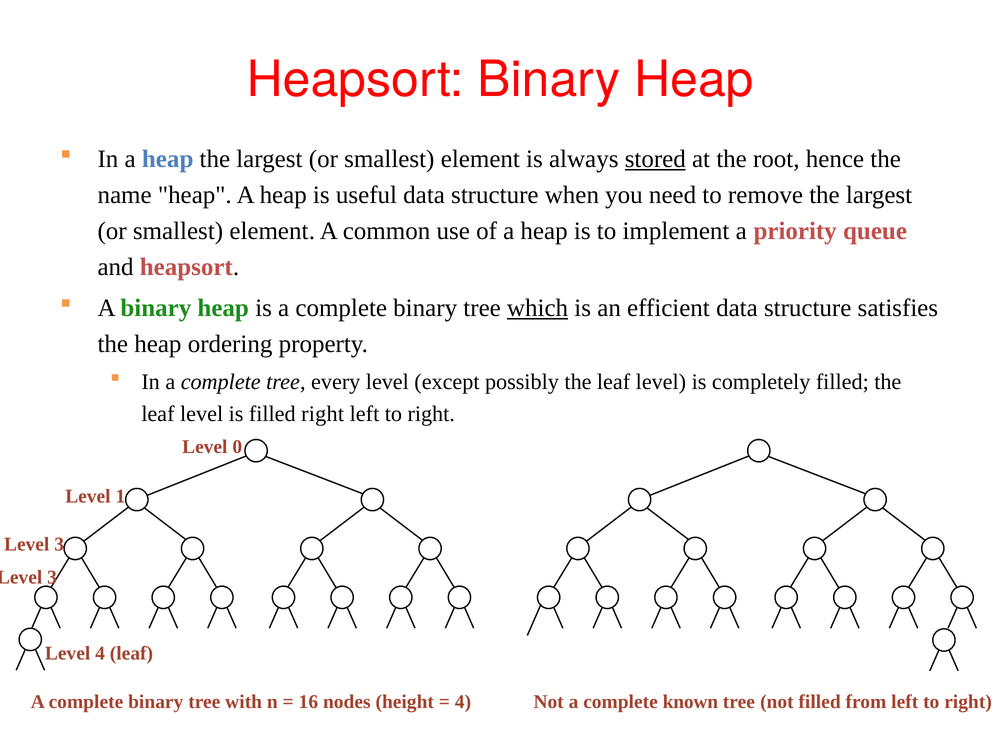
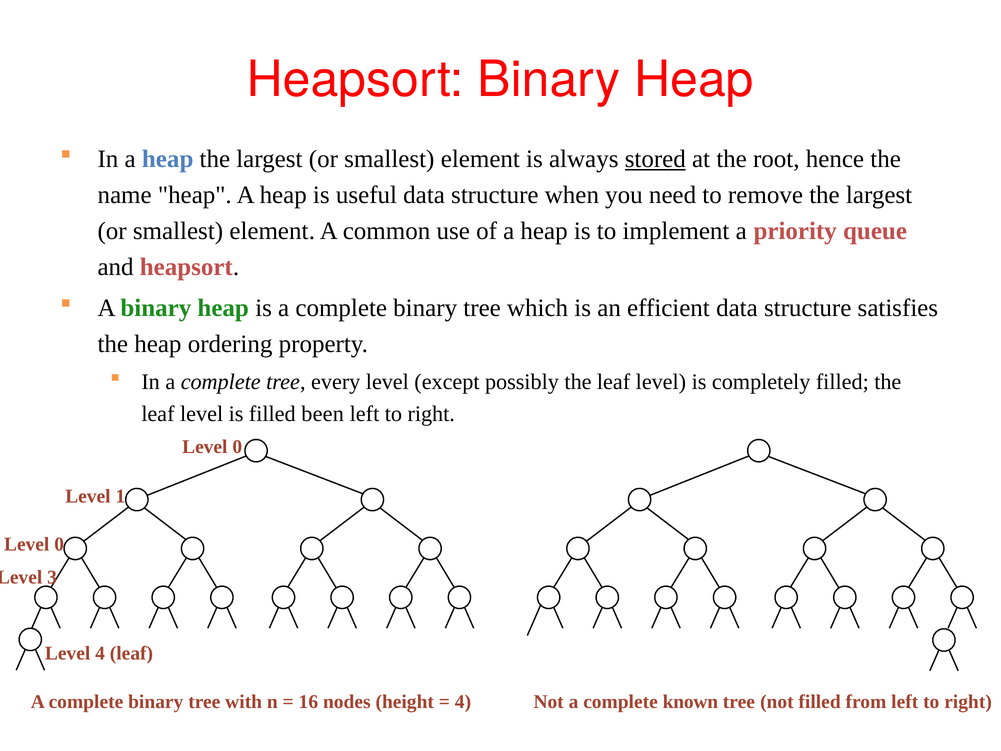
which underline: present -> none
filled right: right -> been
3 at (59, 544): 3 -> 0
